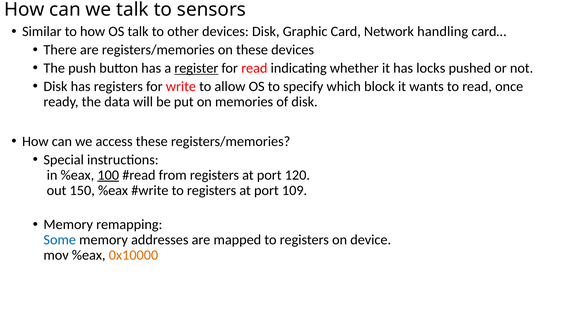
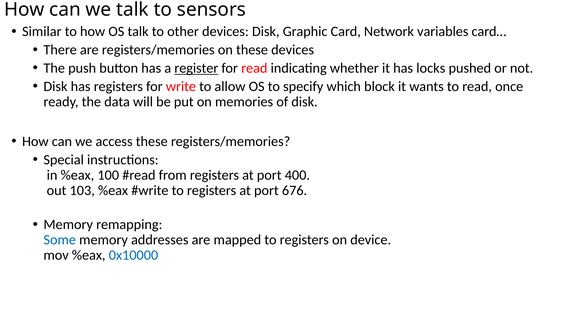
handling: handling -> variables
100 underline: present -> none
120: 120 -> 400
150: 150 -> 103
109: 109 -> 676
0x10000 colour: orange -> blue
